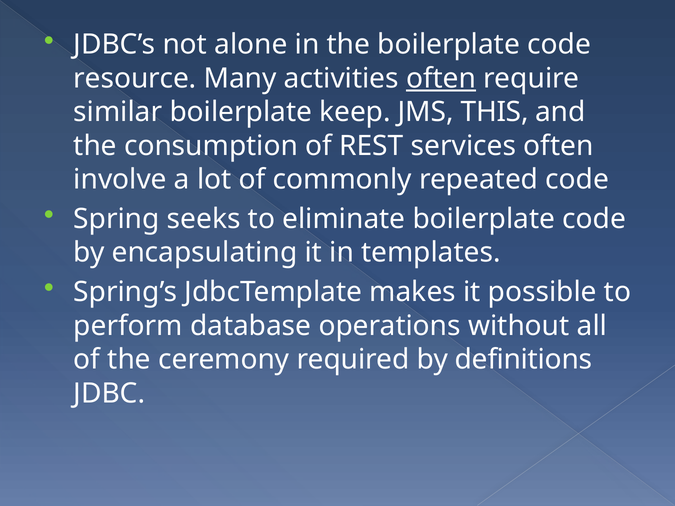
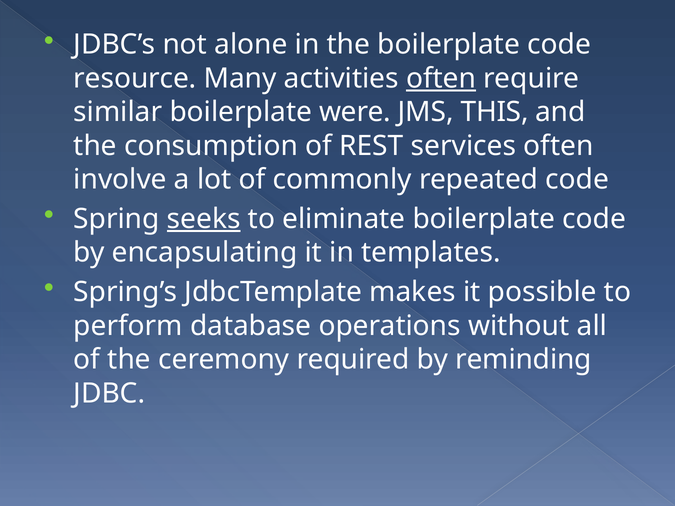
keep: keep -> were
seeks underline: none -> present
definitions: definitions -> reminding
